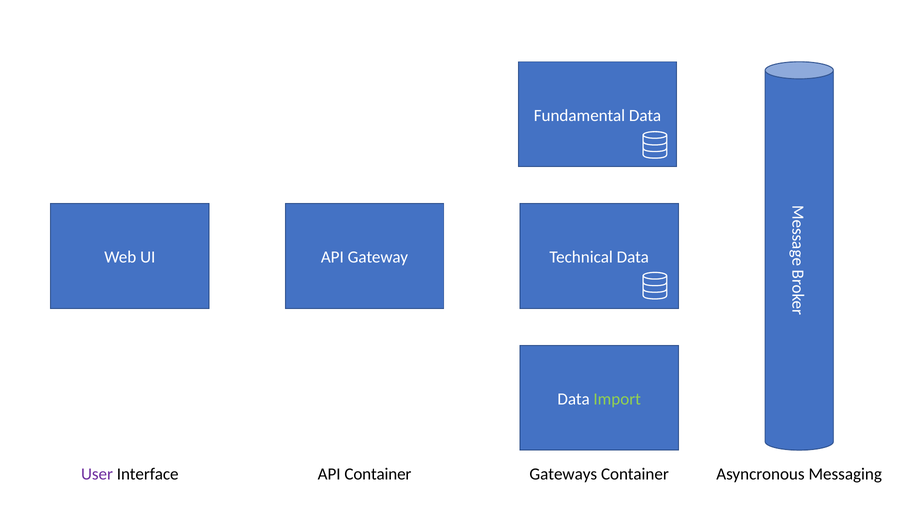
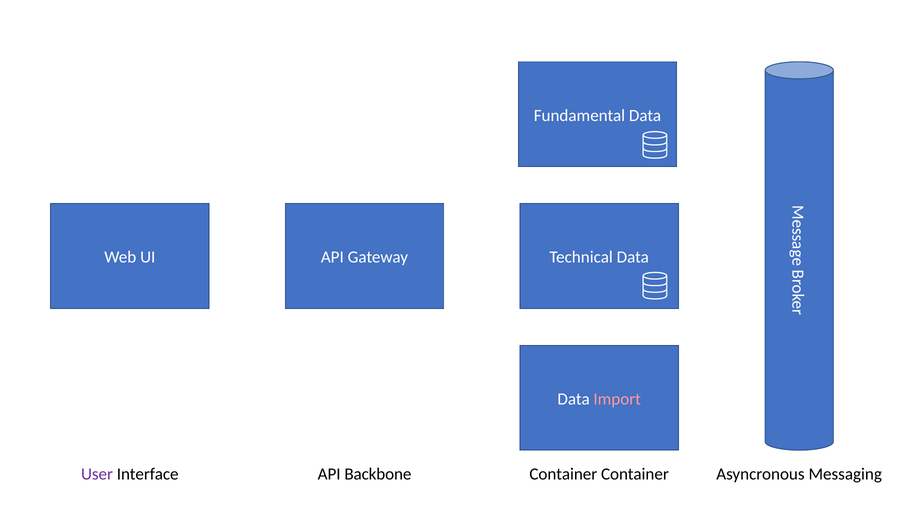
Import colour: light green -> pink
API Container: Container -> Backbone
Gateways at (563, 474): Gateways -> Container
